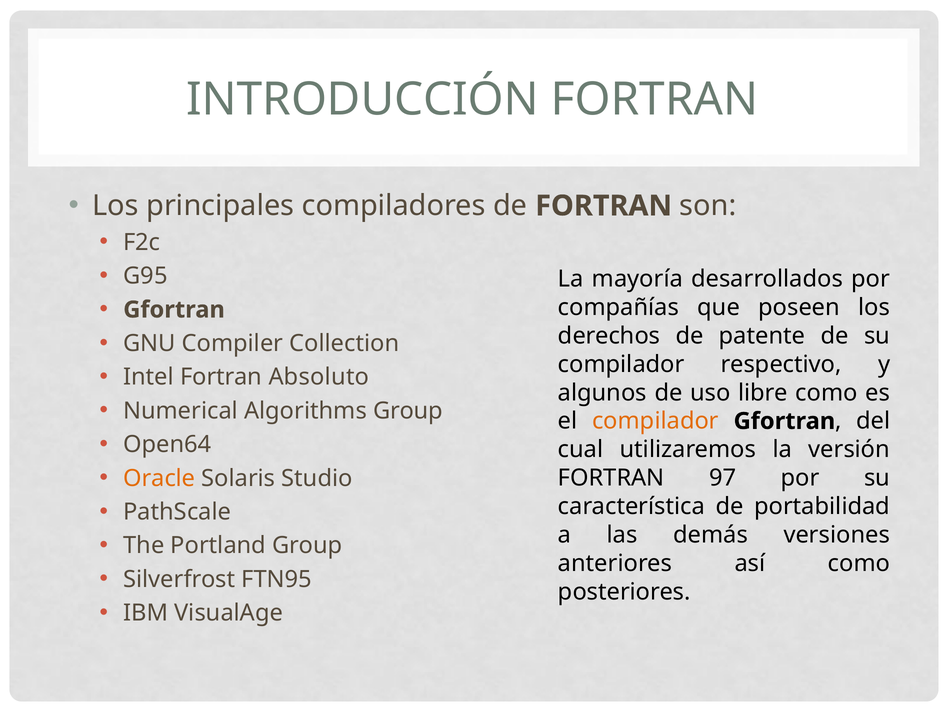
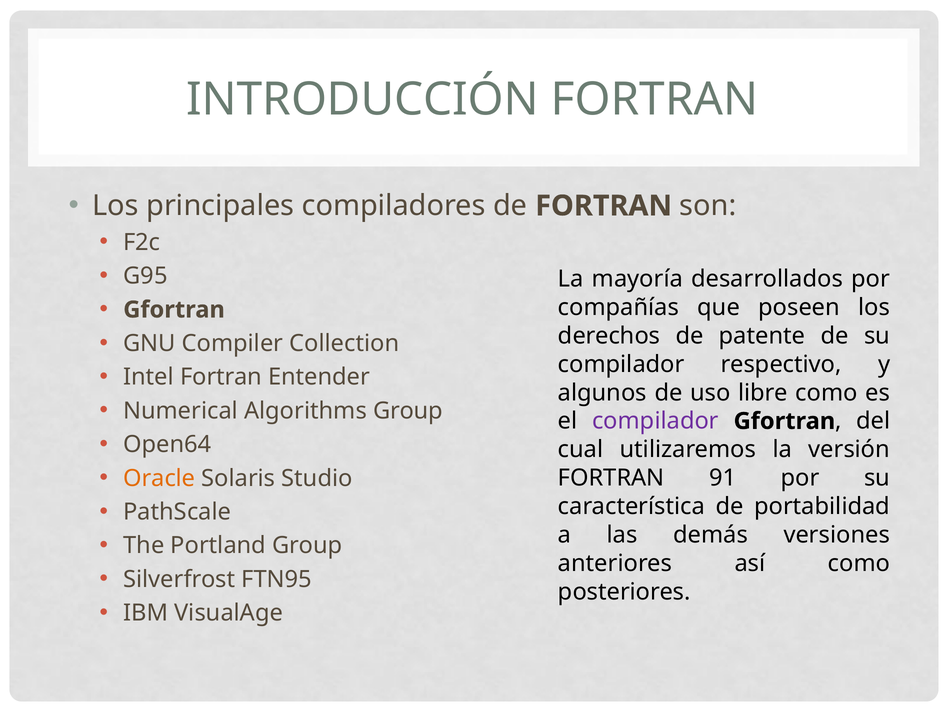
Absoluto: Absoluto -> Entender
compilador at (655, 421) colour: orange -> purple
97: 97 -> 91
